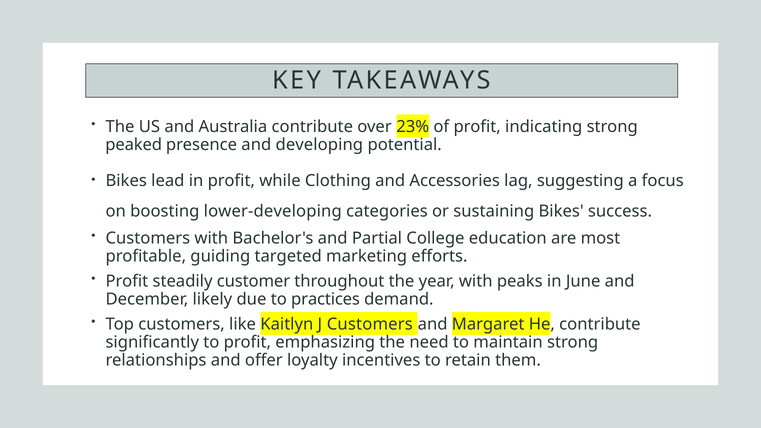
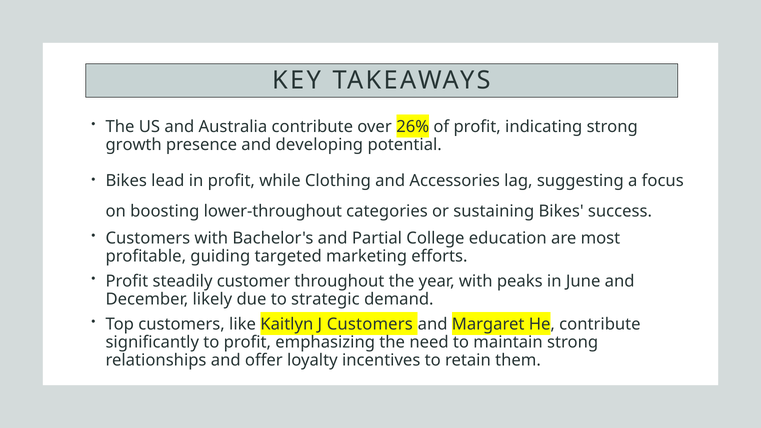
23%: 23% -> 26%
peaked: peaked -> growth
lower-developing: lower-developing -> lower-throughout
practices: practices -> strategic
